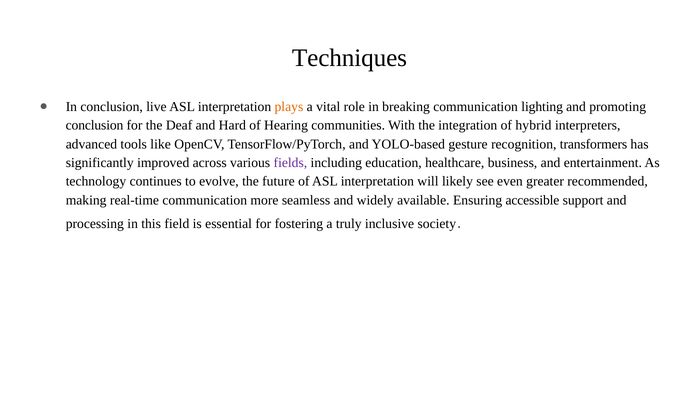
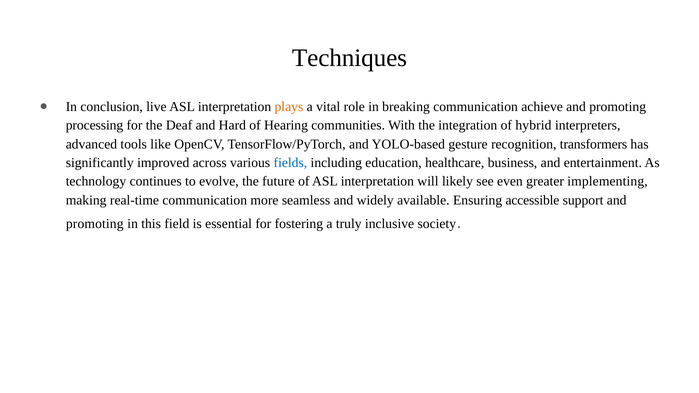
lighting: lighting -> achieve
conclusion at (95, 125): conclusion -> processing
fields colour: purple -> blue
recommended: recommended -> implementing
processing at (95, 224): processing -> promoting
